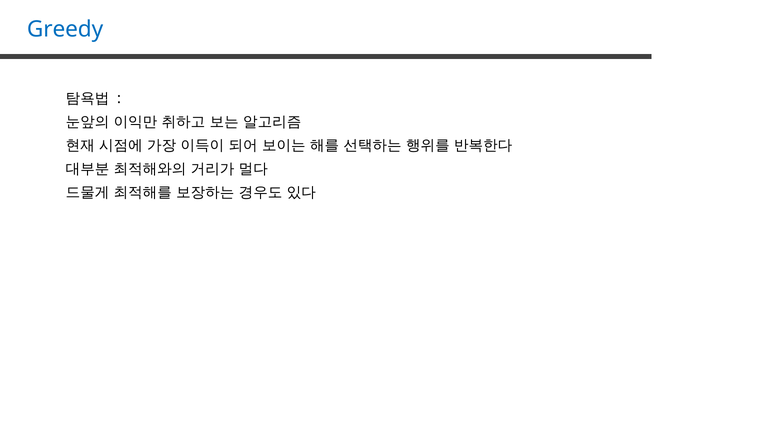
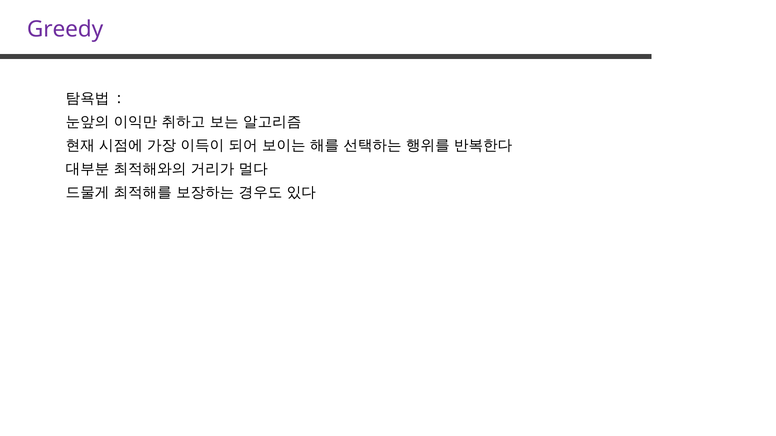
Greedy colour: blue -> purple
